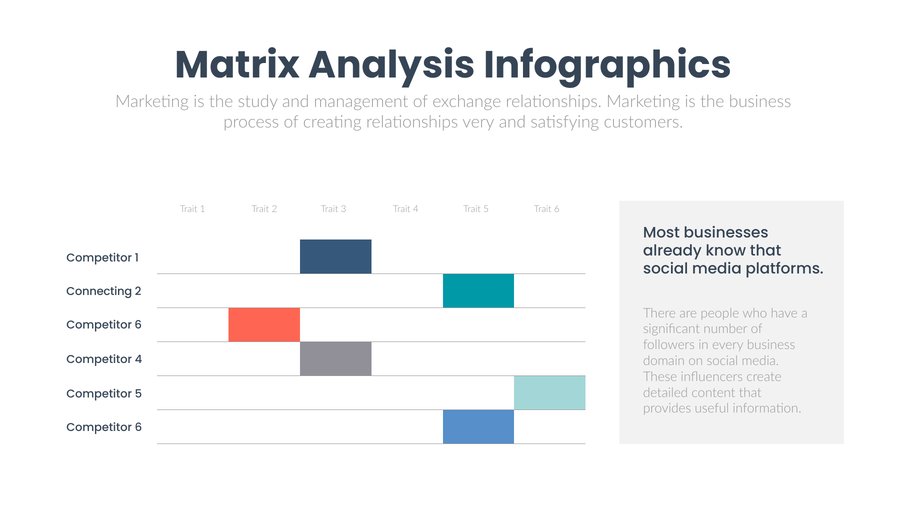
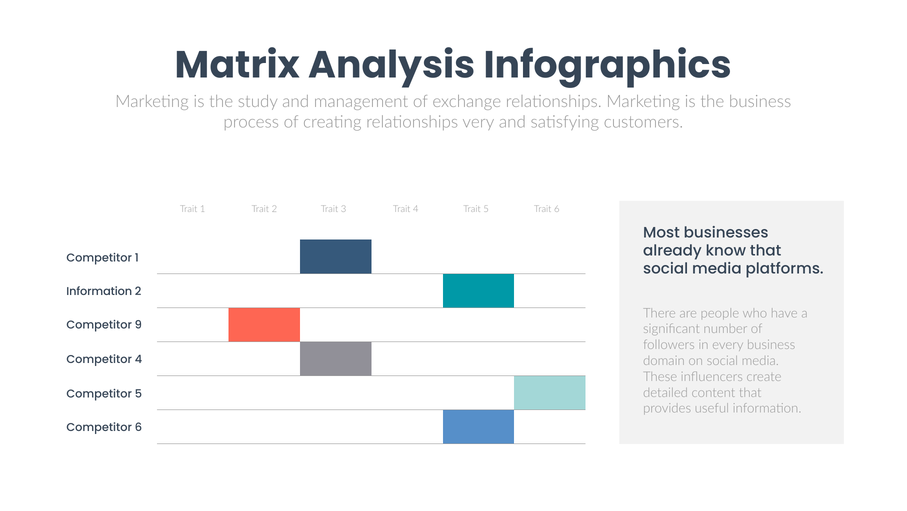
Connecting at (99, 291): Connecting -> Information
6 at (138, 325): 6 -> 9
